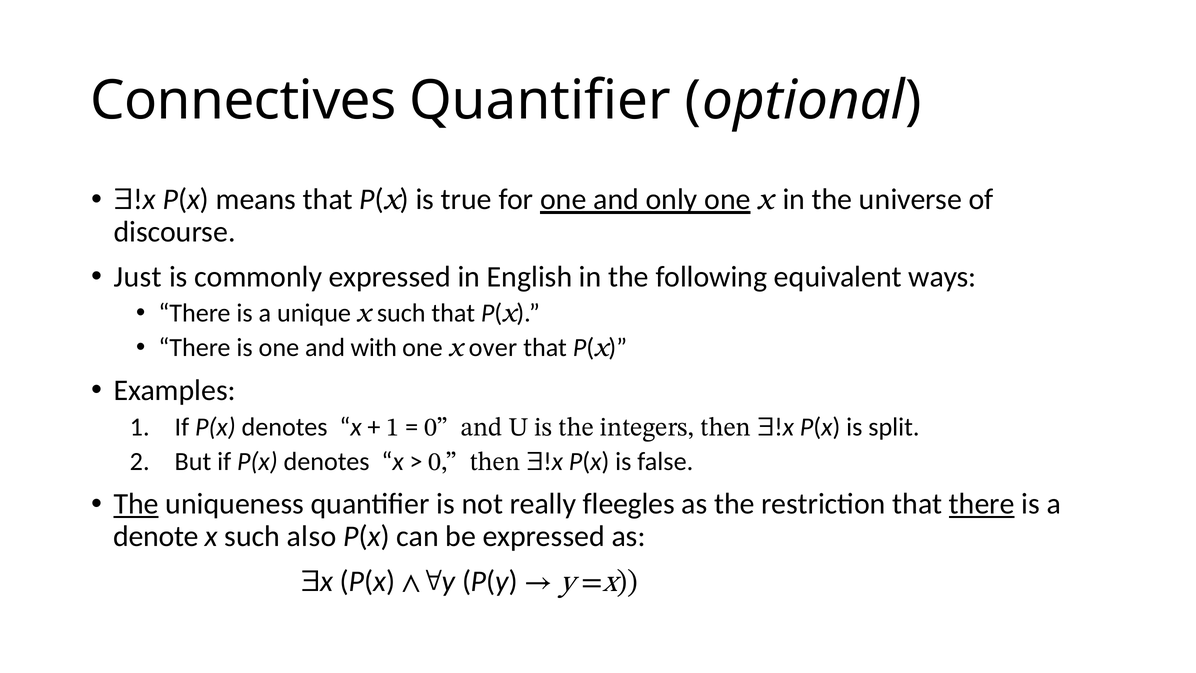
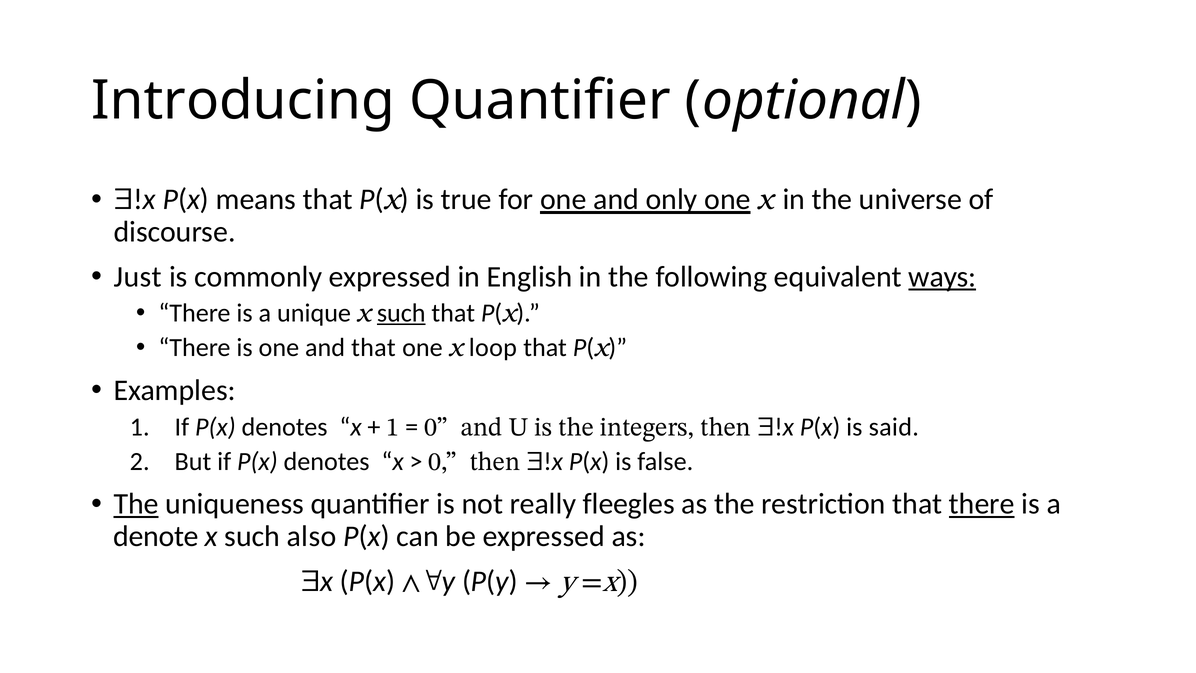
Connectives: Connectives -> Introducing
ways underline: none -> present
such at (401, 313) underline: none -> present
and with: with -> that
over: over -> loop
split: split -> said
